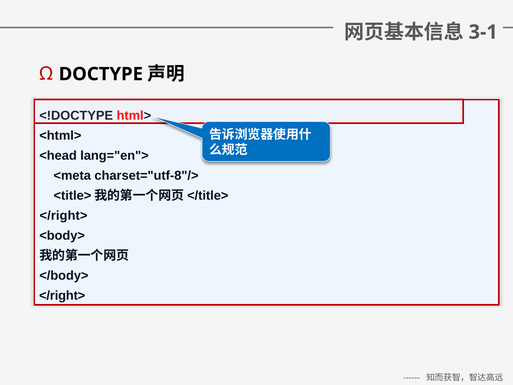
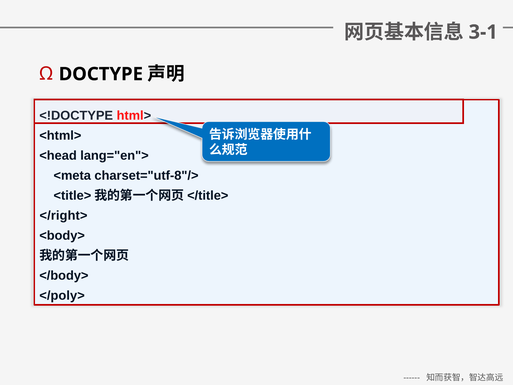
</right> at (62, 295): </right> -> </poly>
